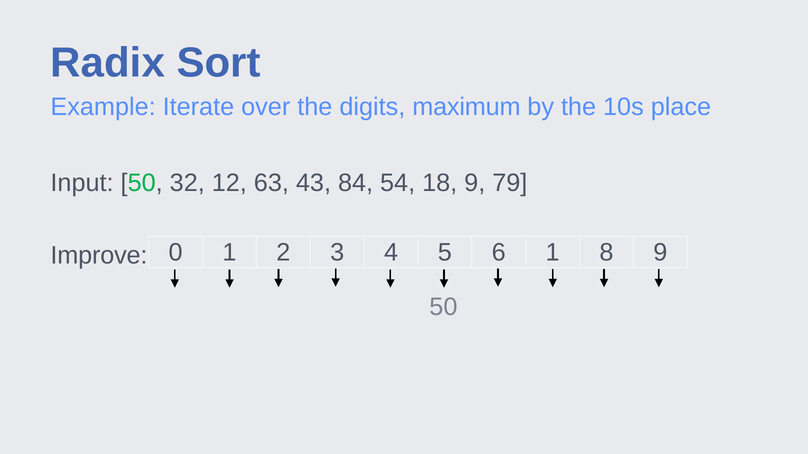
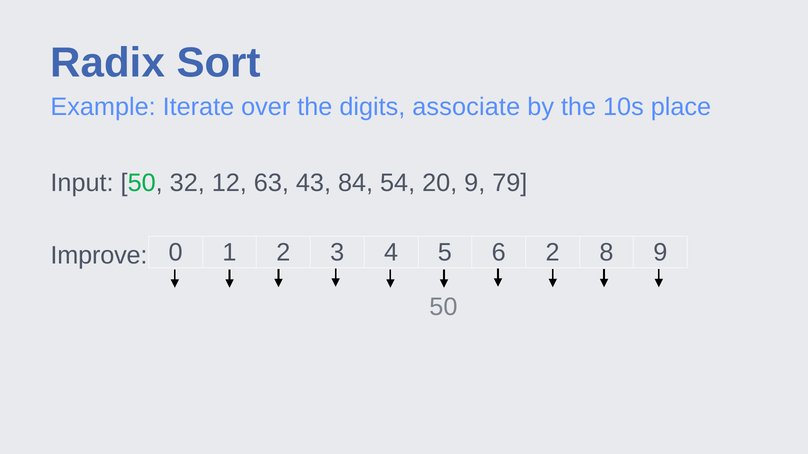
maximum: maximum -> associate
18: 18 -> 20
6 1: 1 -> 2
